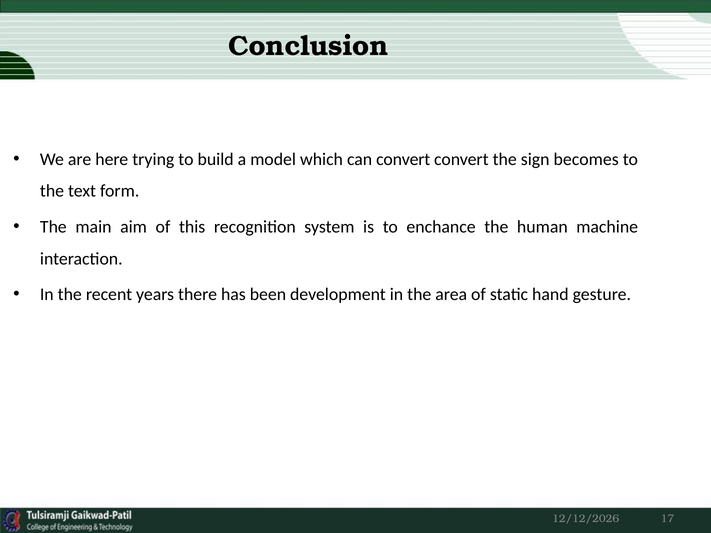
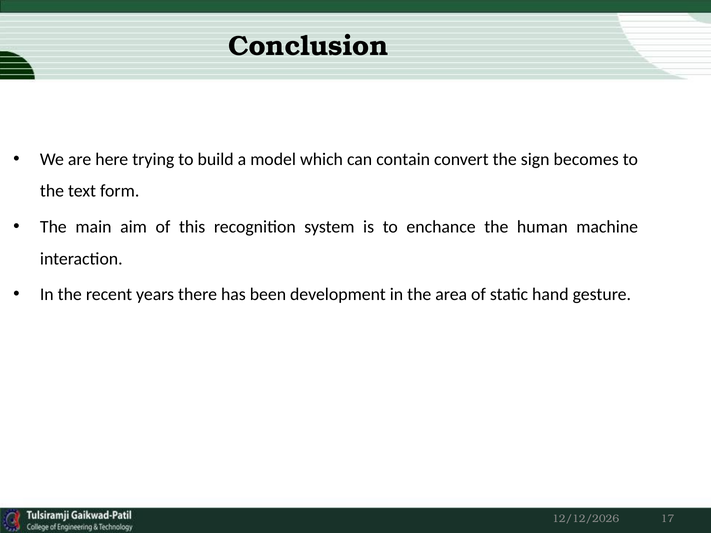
can convert: convert -> contain
